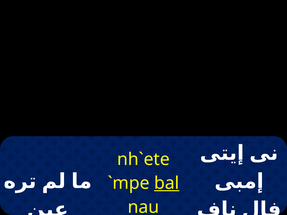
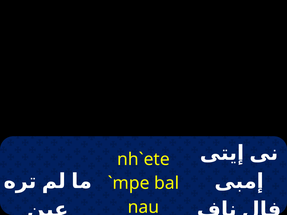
bal underline: present -> none
